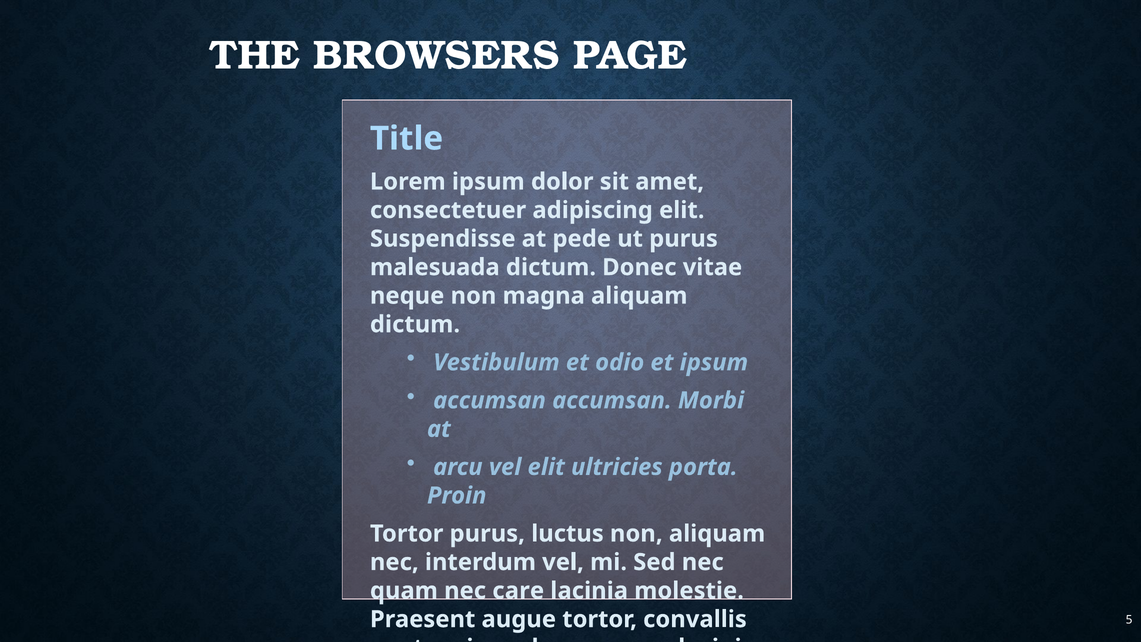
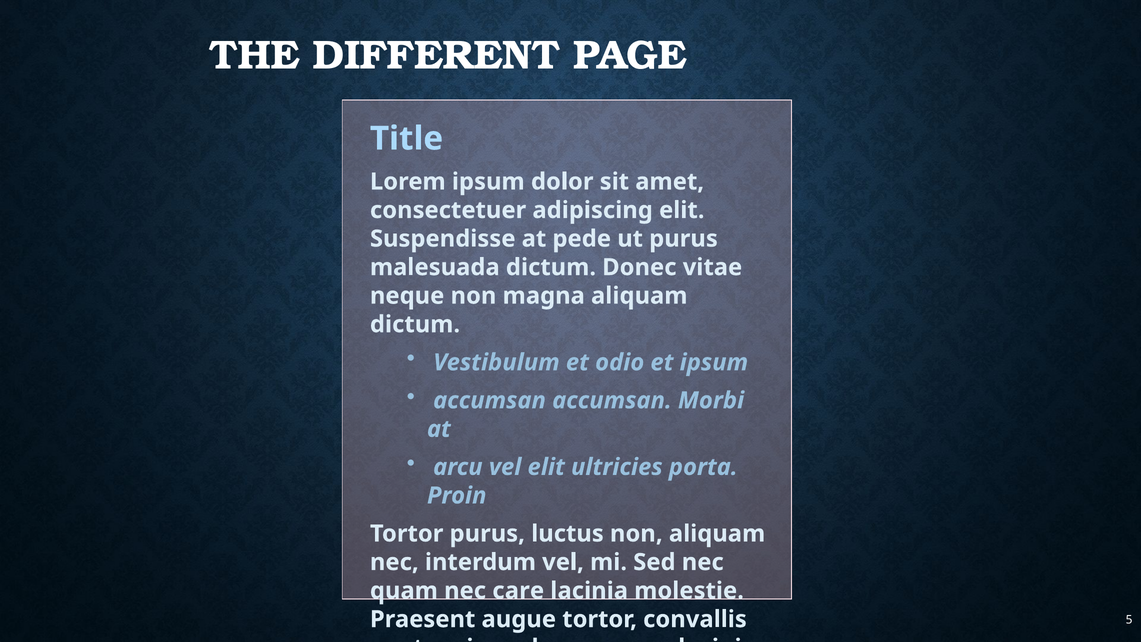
BROWSERS: BROWSERS -> DIFFERENT
